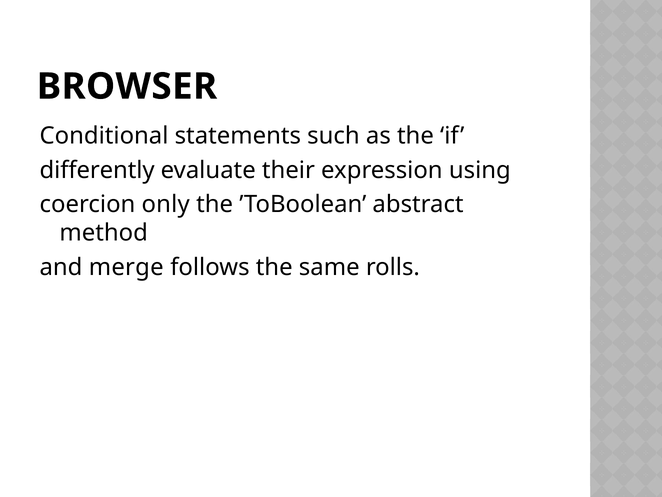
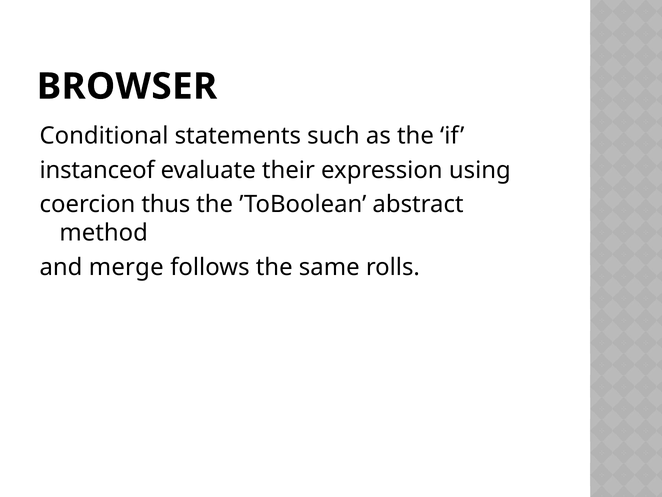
differently: differently -> instanceof
only: only -> thus
